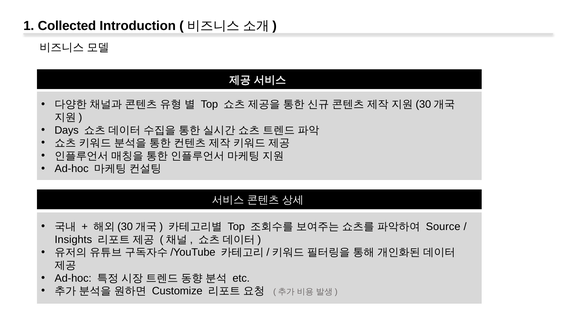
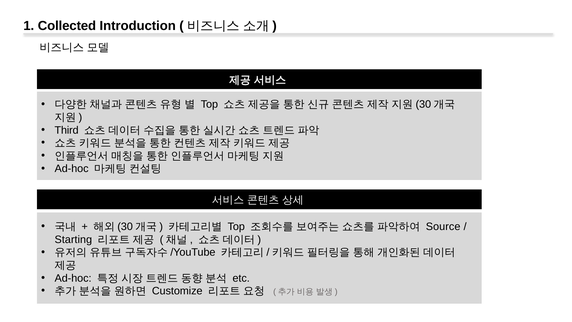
Days: Days -> Third
Insights: Insights -> Starting
